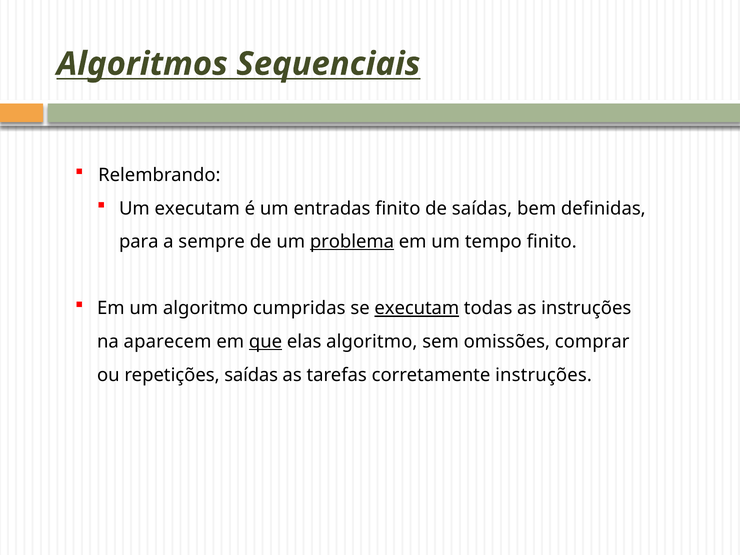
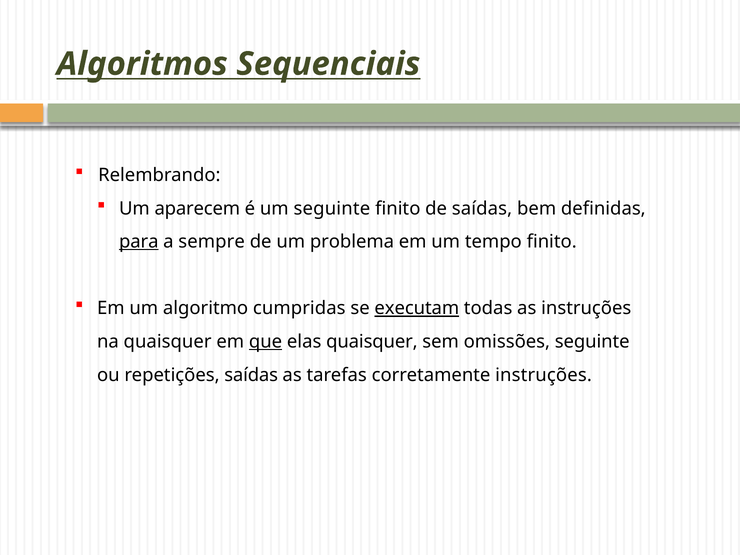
Um executam: executam -> aparecem
um entradas: entradas -> seguinte
para underline: none -> present
problema underline: present -> none
na aparecem: aparecem -> quaisquer
elas algoritmo: algoritmo -> quaisquer
omissões comprar: comprar -> seguinte
